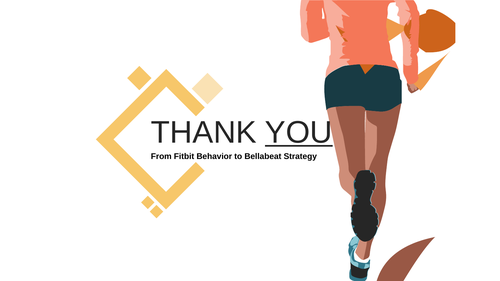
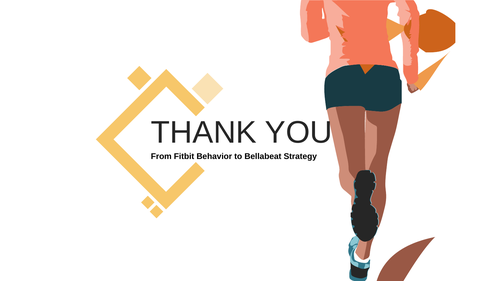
YOU underline: present -> none
